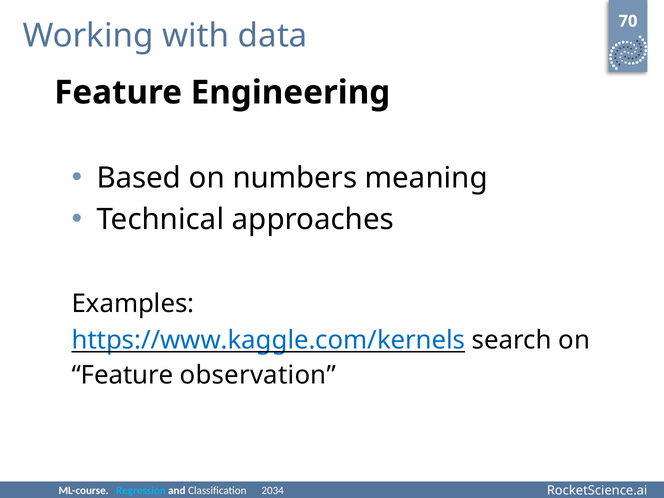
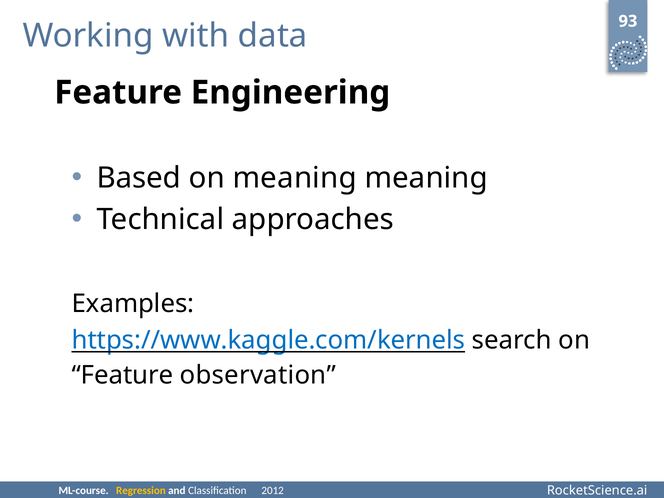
70: 70 -> 93
on numbers: numbers -> meaning
Regression colour: light blue -> yellow
2034: 2034 -> 2012
